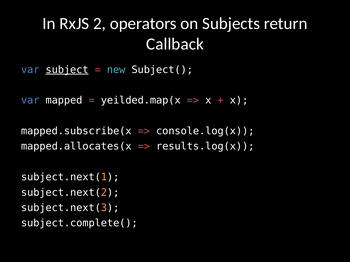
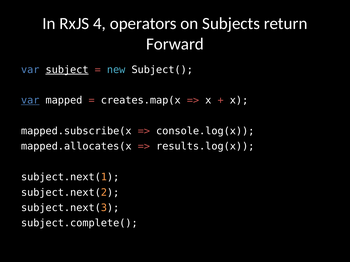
2: 2 -> 4
Callback: Callback -> Forward
var at (30, 101) underline: none -> present
yeilded.map(x: yeilded.map(x -> creates.map(x
